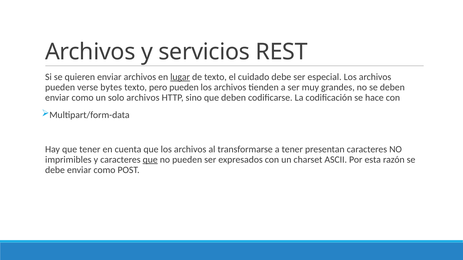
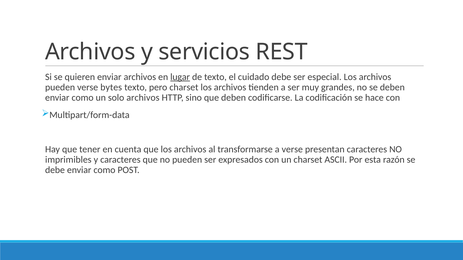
pero pueden: pueden -> charset
a tener: tener -> verse
que at (150, 160) underline: present -> none
